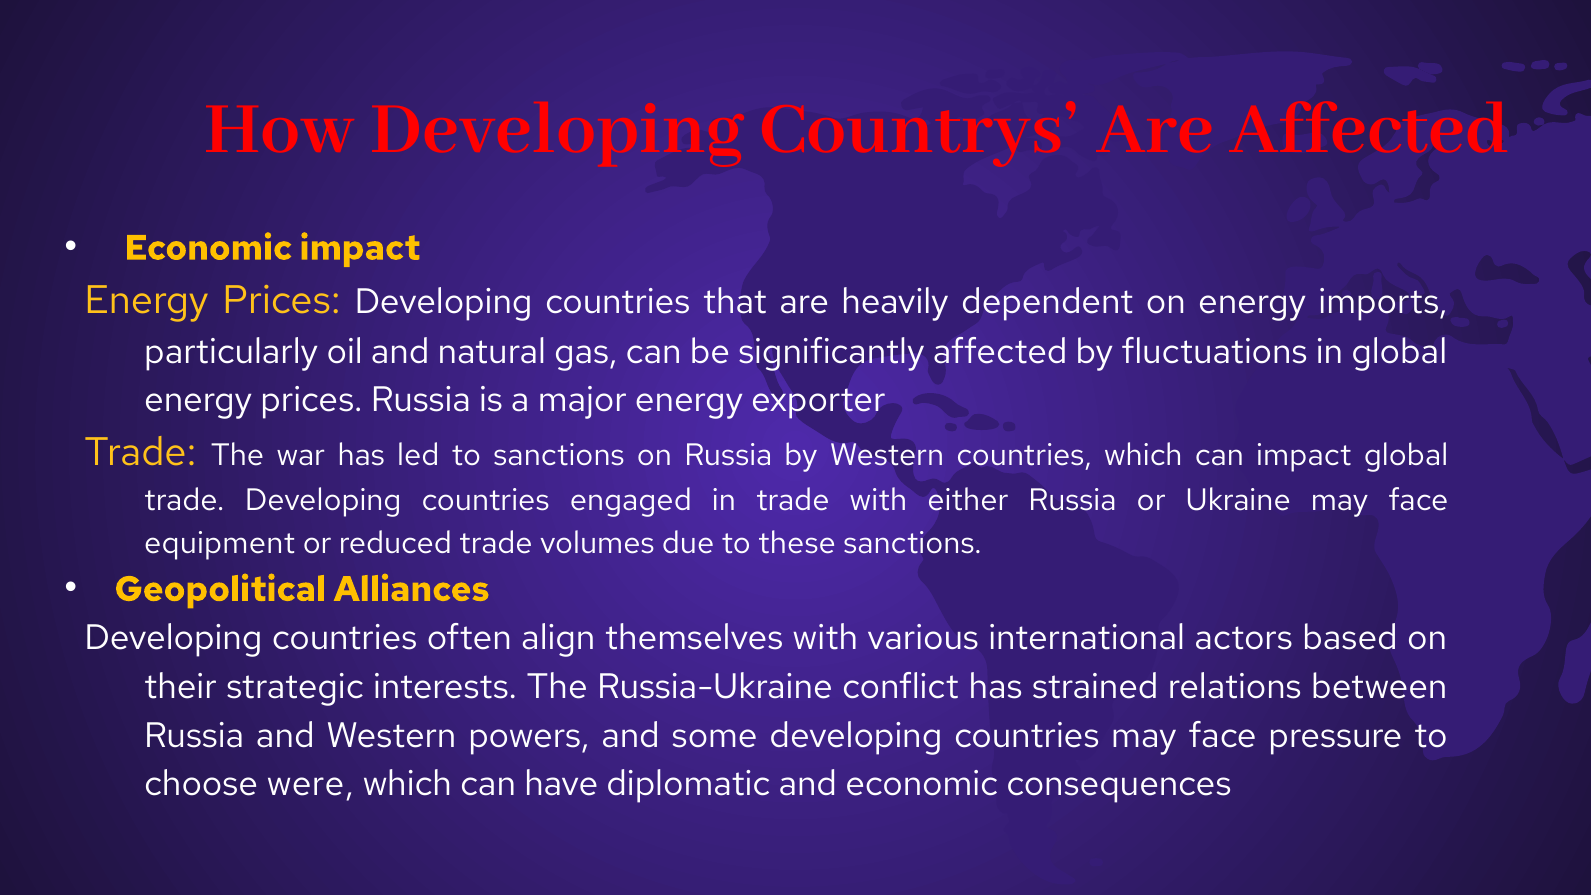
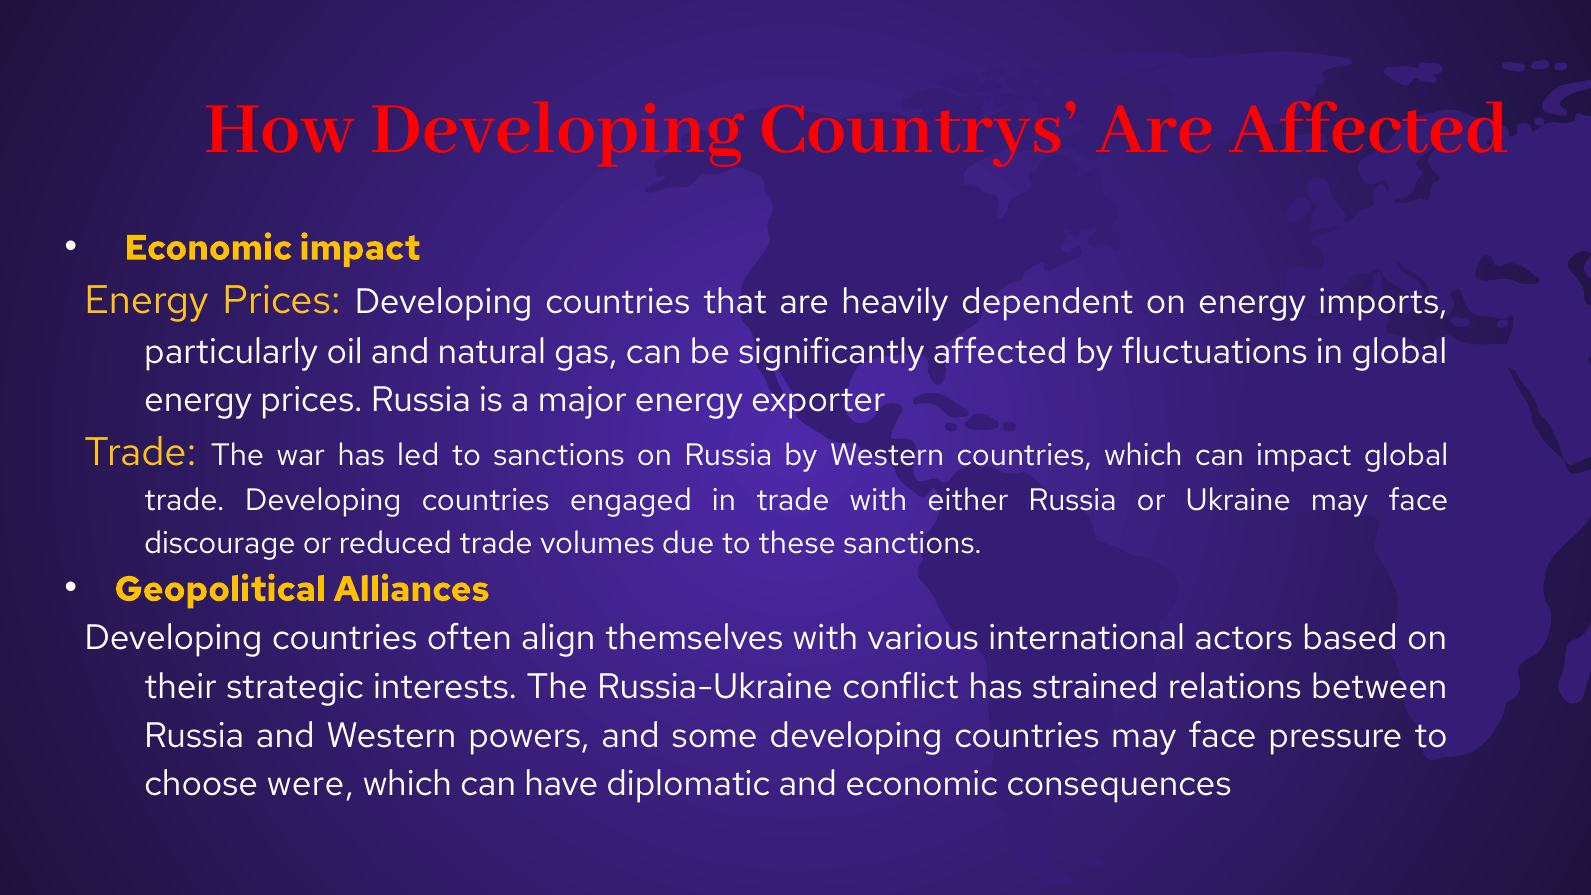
equipment: equipment -> discourage
